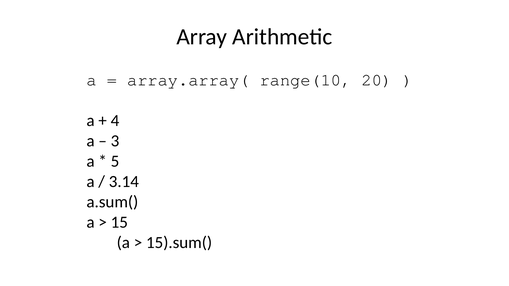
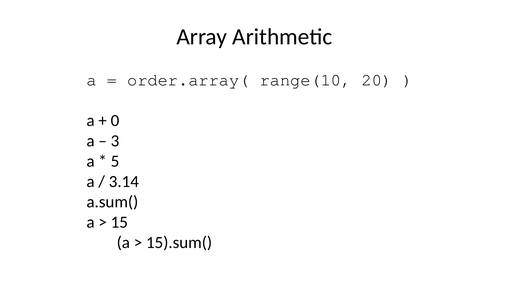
array.array(: array.array( -> order.array(
4: 4 -> 0
